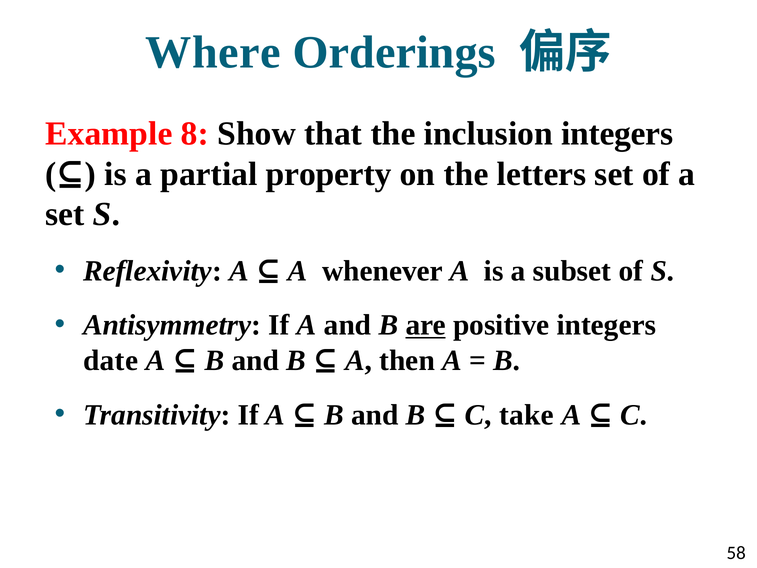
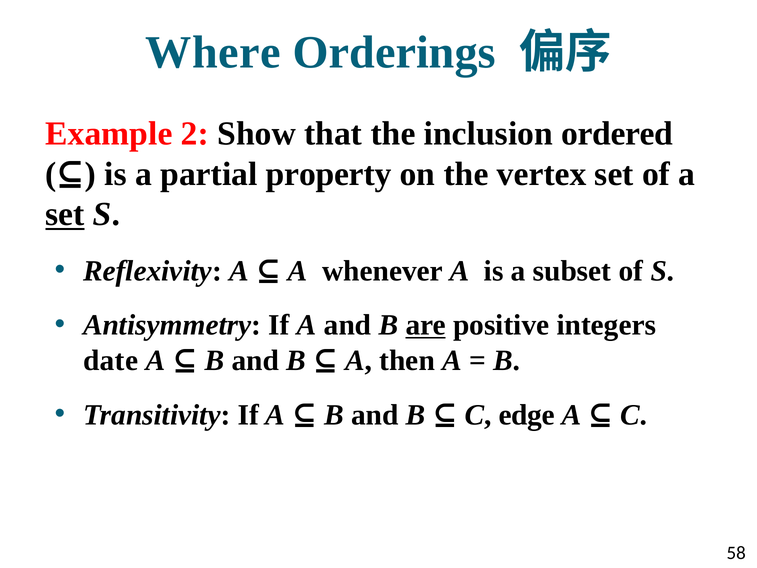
8: 8 -> 2
inclusion integers: integers -> ordered
letters: letters -> vertex
set at (65, 214) underline: none -> present
take: take -> edge
